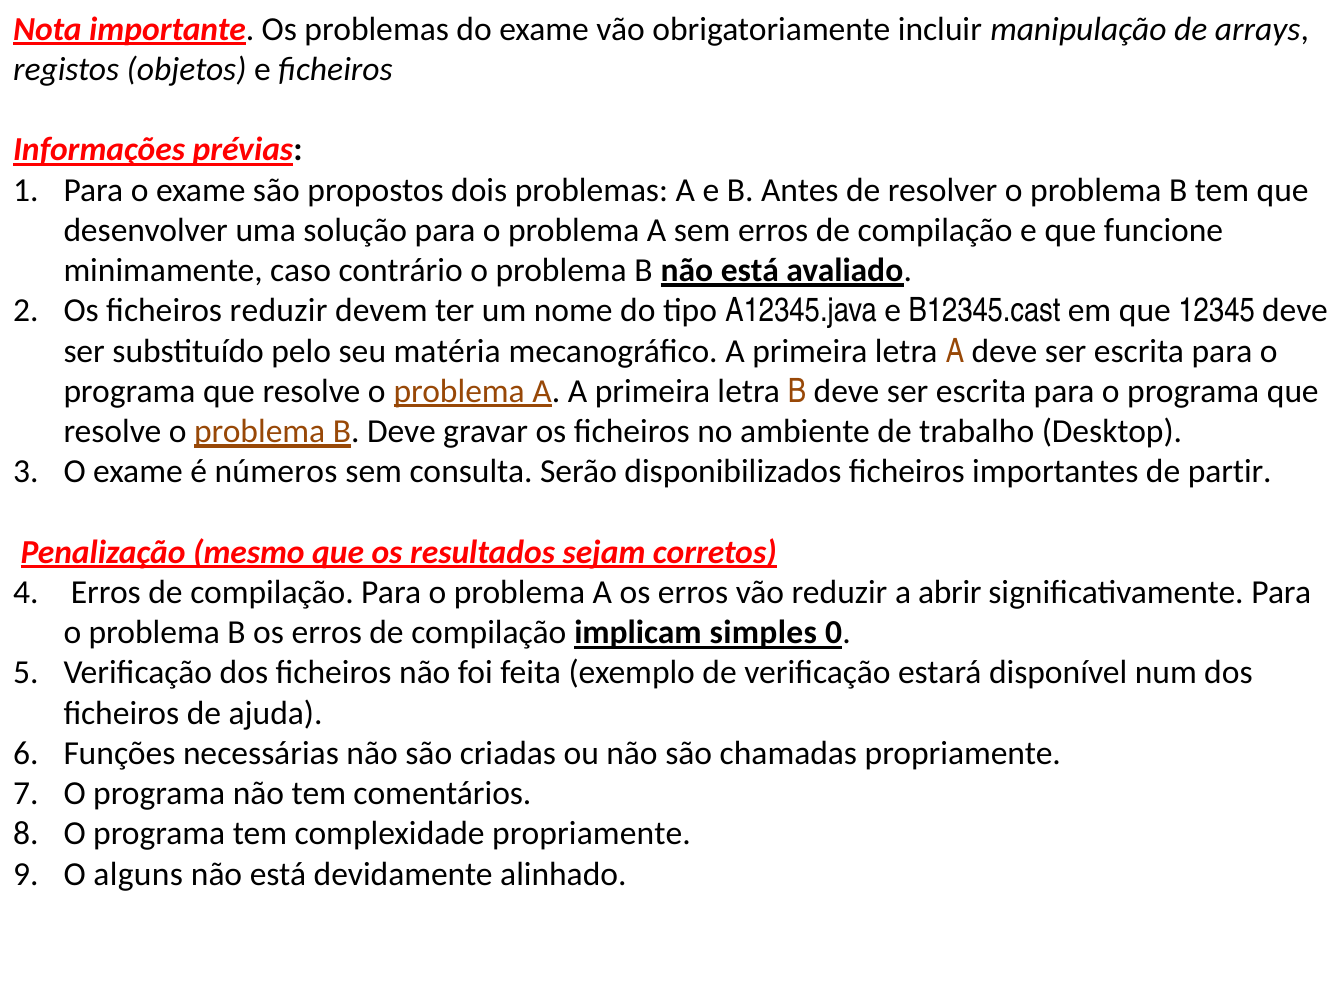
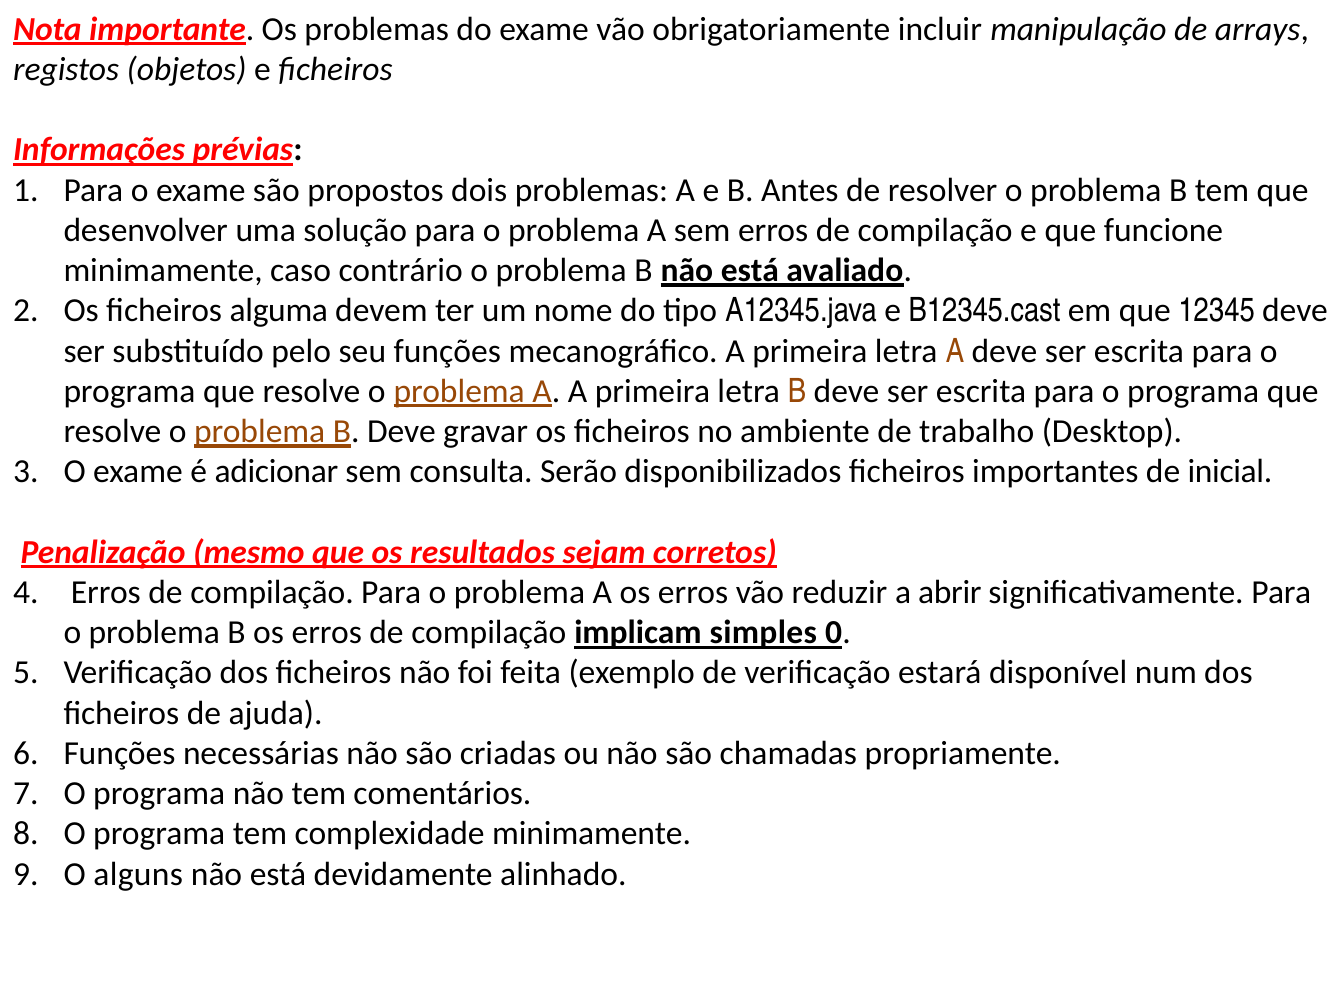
ficheiros reduzir: reduzir -> alguma
seu matéria: matéria -> funções
números: números -> adicionar
partir: partir -> inicial
complexidade propriamente: propriamente -> minimamente
